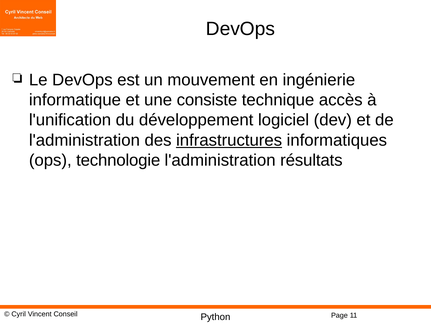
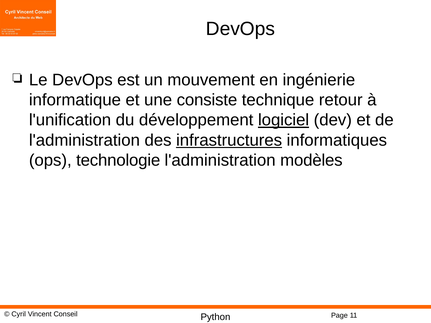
accès: accès -> retour
logiciel underline: none -> present
résultats: résultats -> modèles
